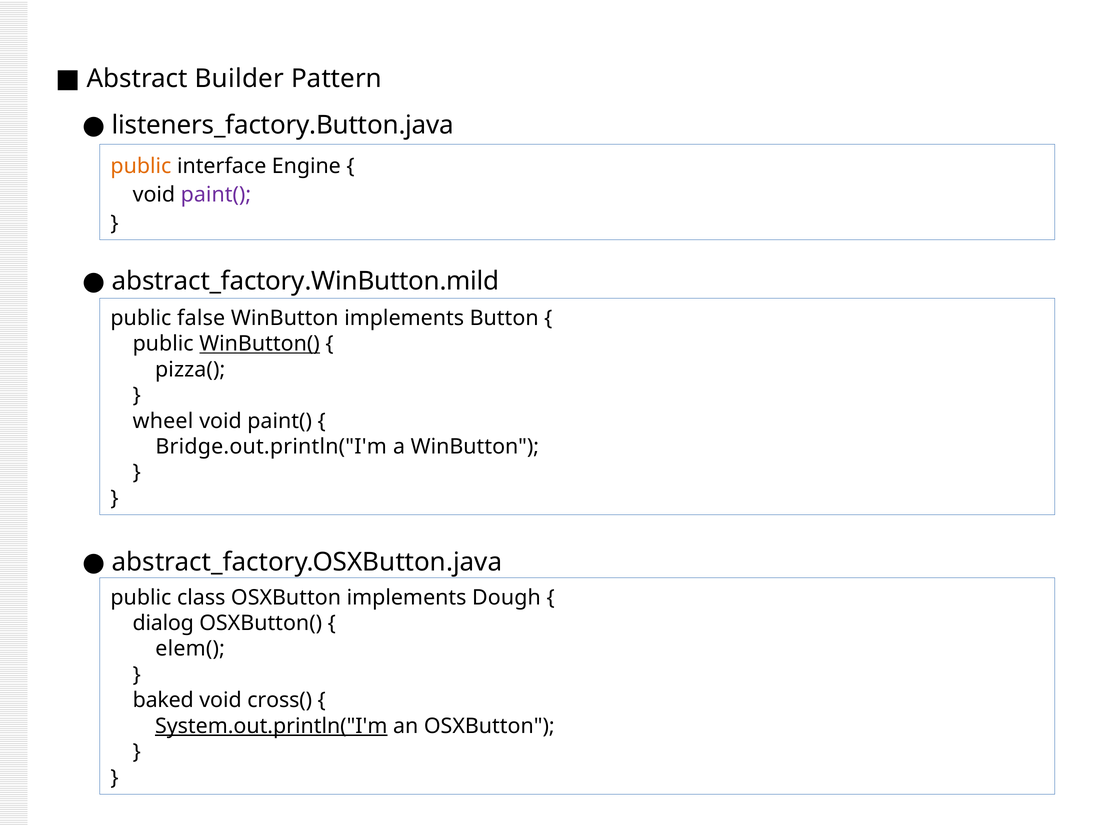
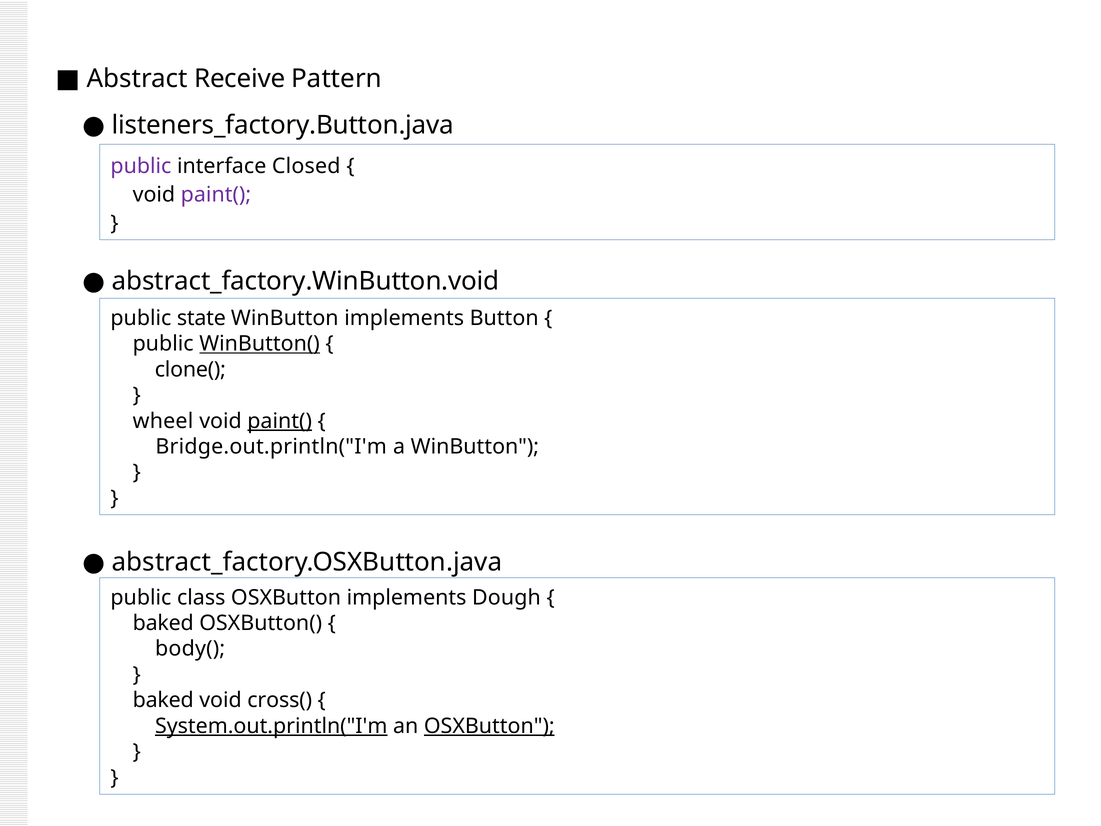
Builder: Builder -> Receive
public at (141, 166) colour: orange -> purple
Engine: Engine -> Closed
abstract_factory.WinButton.mild: abstract_factory.WinButton.mild -> abstract_factory.WinButton.void
false: false -> state
pizza(: pizza( -> clone(
paint( at (280, 421) underline: none -> present
dialog at (163, 623): dialog -> baked
elem(: elem( -> body(
OSXButton at (489, 726) underline: none -> present
